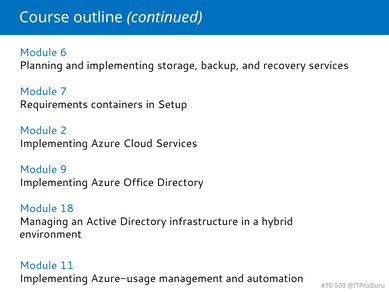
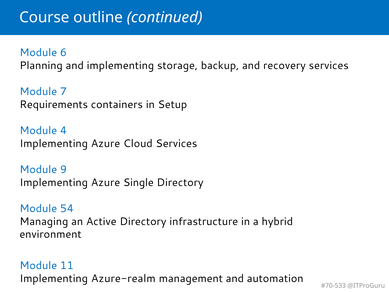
2: 2 -> 4
Office: Office -> Single
18: 18 -> 54
Azure-usage: Azure-usage -> Azure-realm
